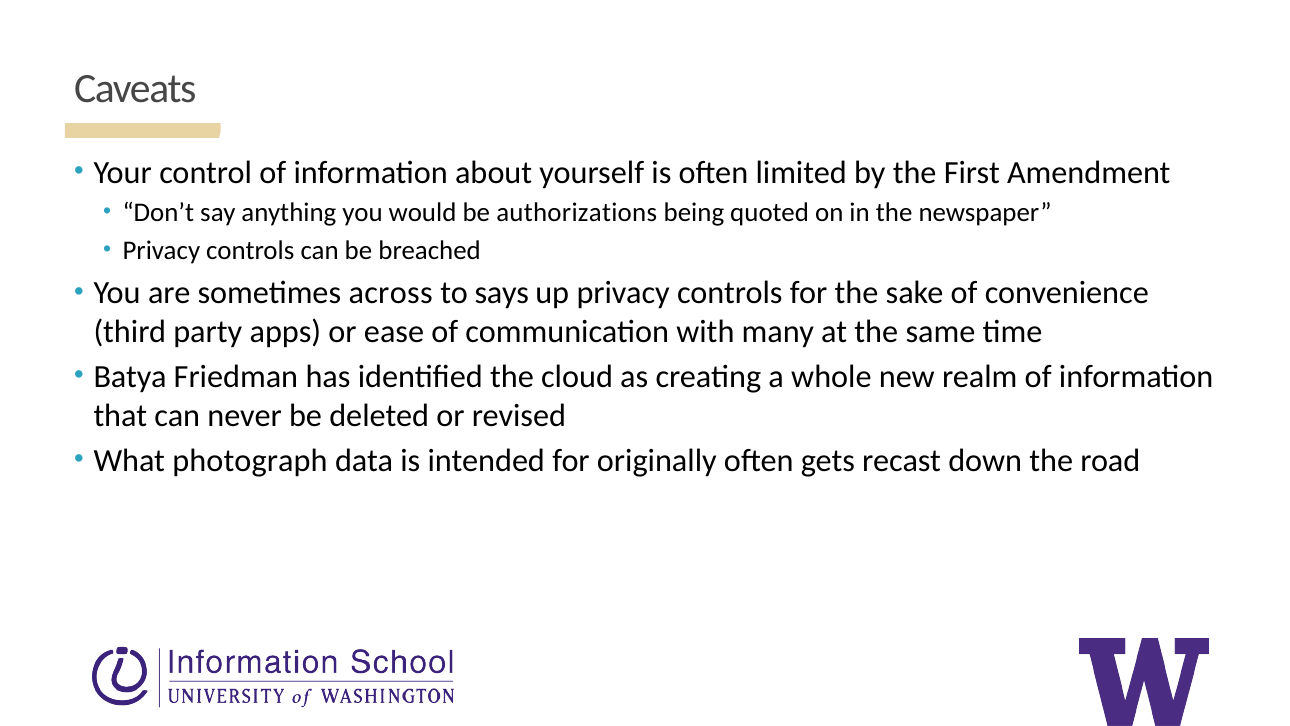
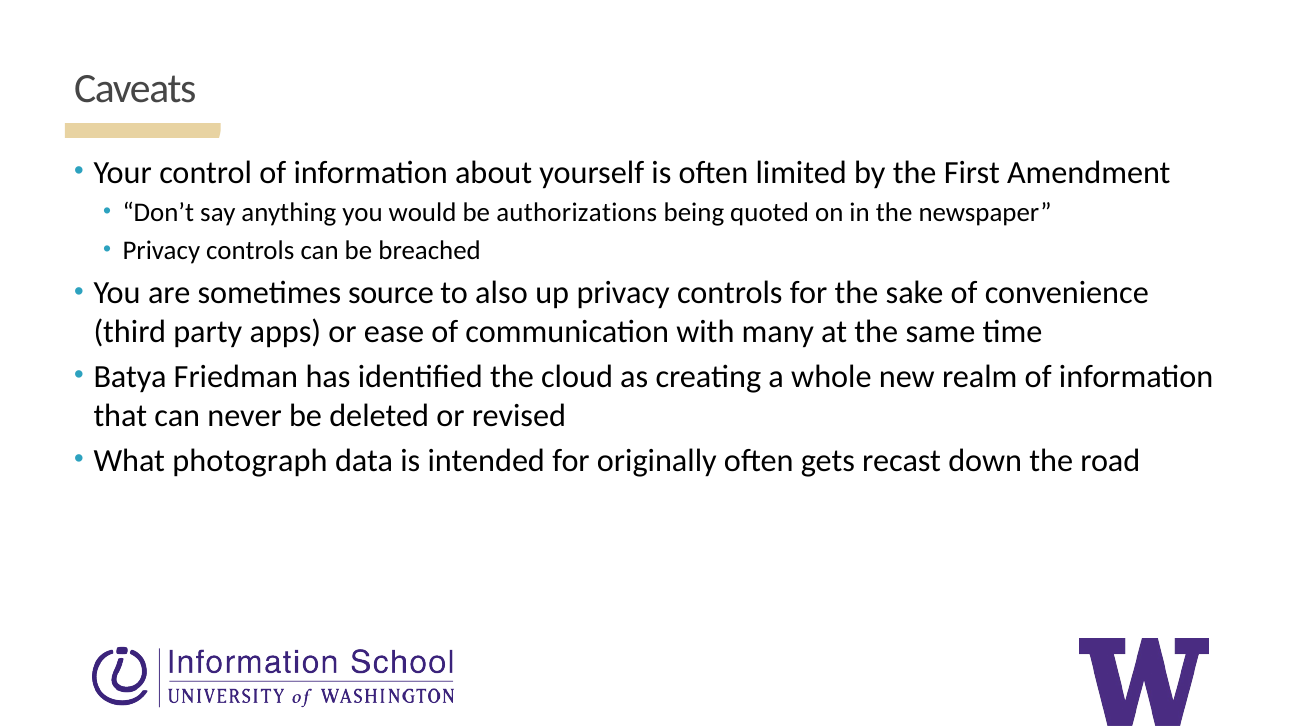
across: across -> source
says: says -> also
